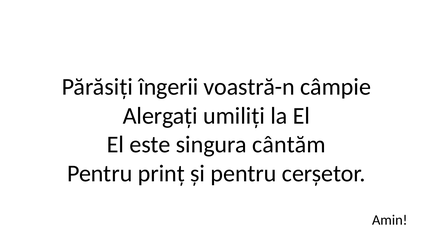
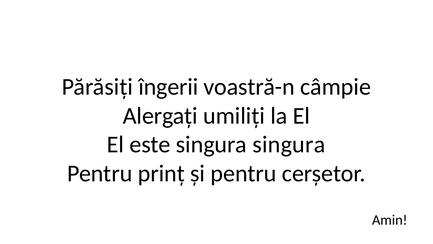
singura cântăm: cântăm -> singura
